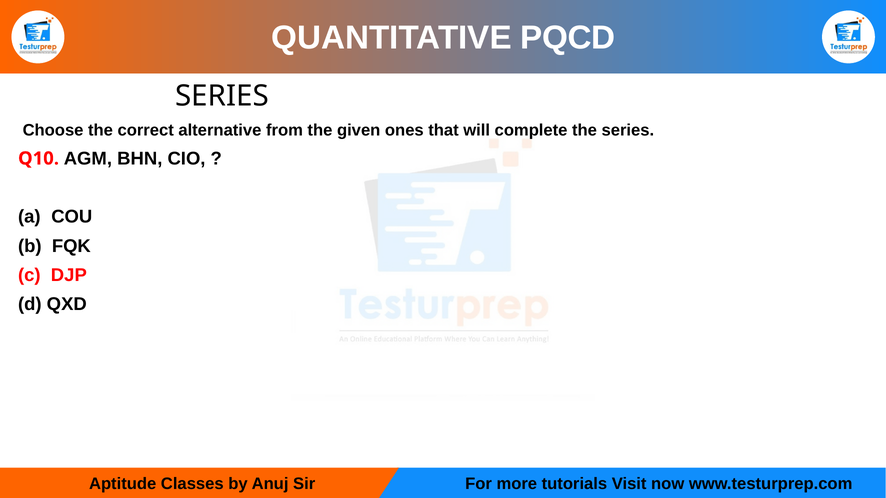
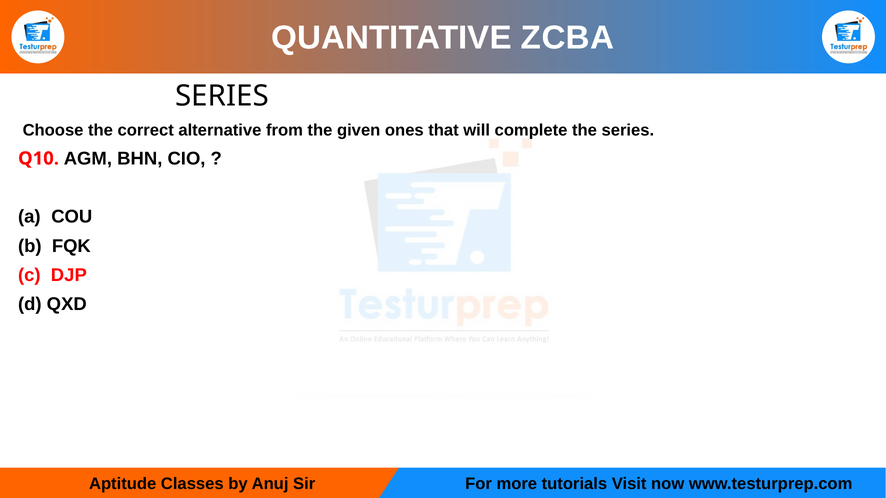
PQCD: PQCD -> ZCBA
